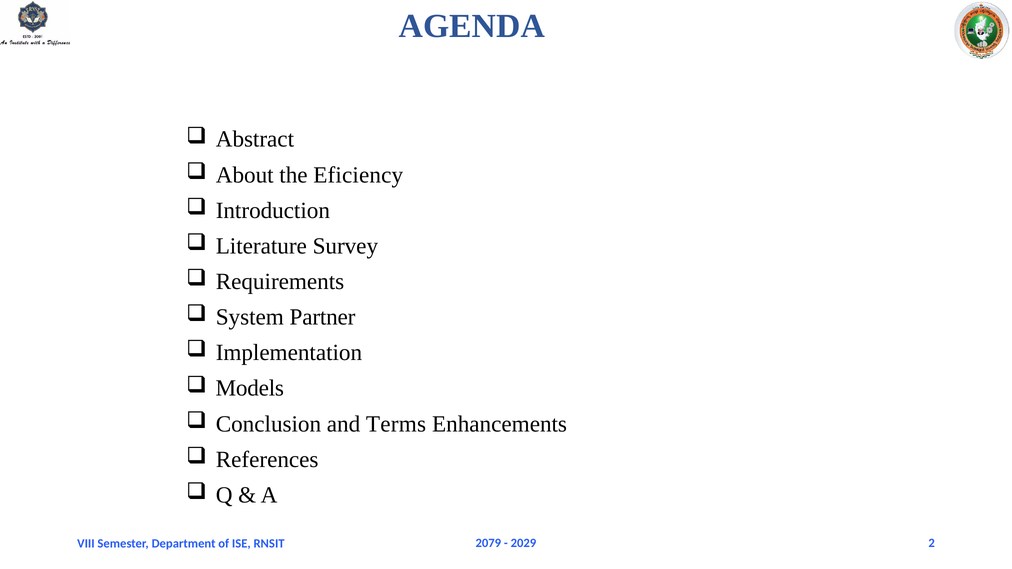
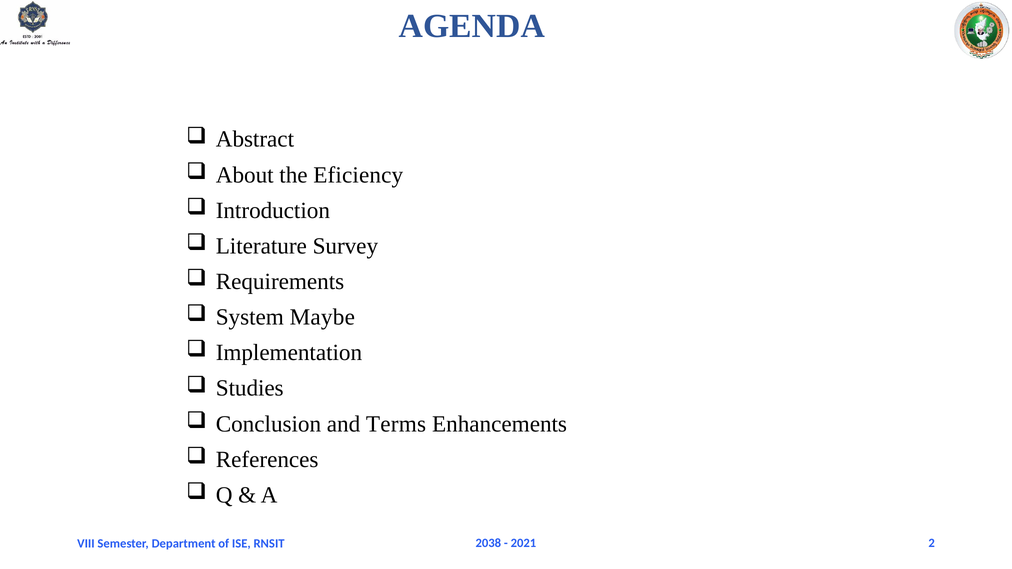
Partner: Partner -> Maybe
Models: Models -> Studies
2079: 2079 -> 2038
2029: 2029 -> 2021
